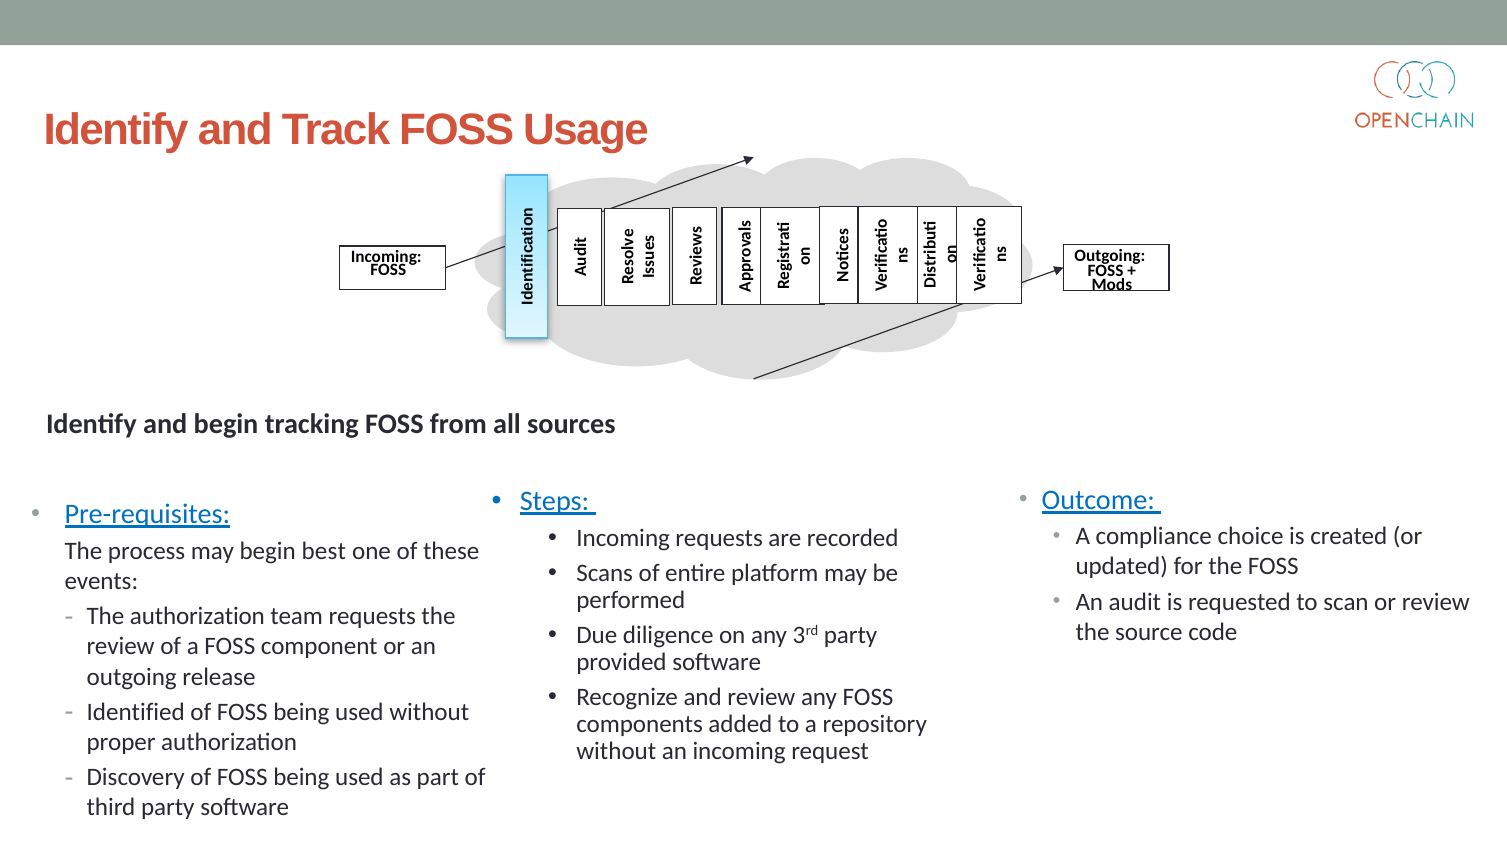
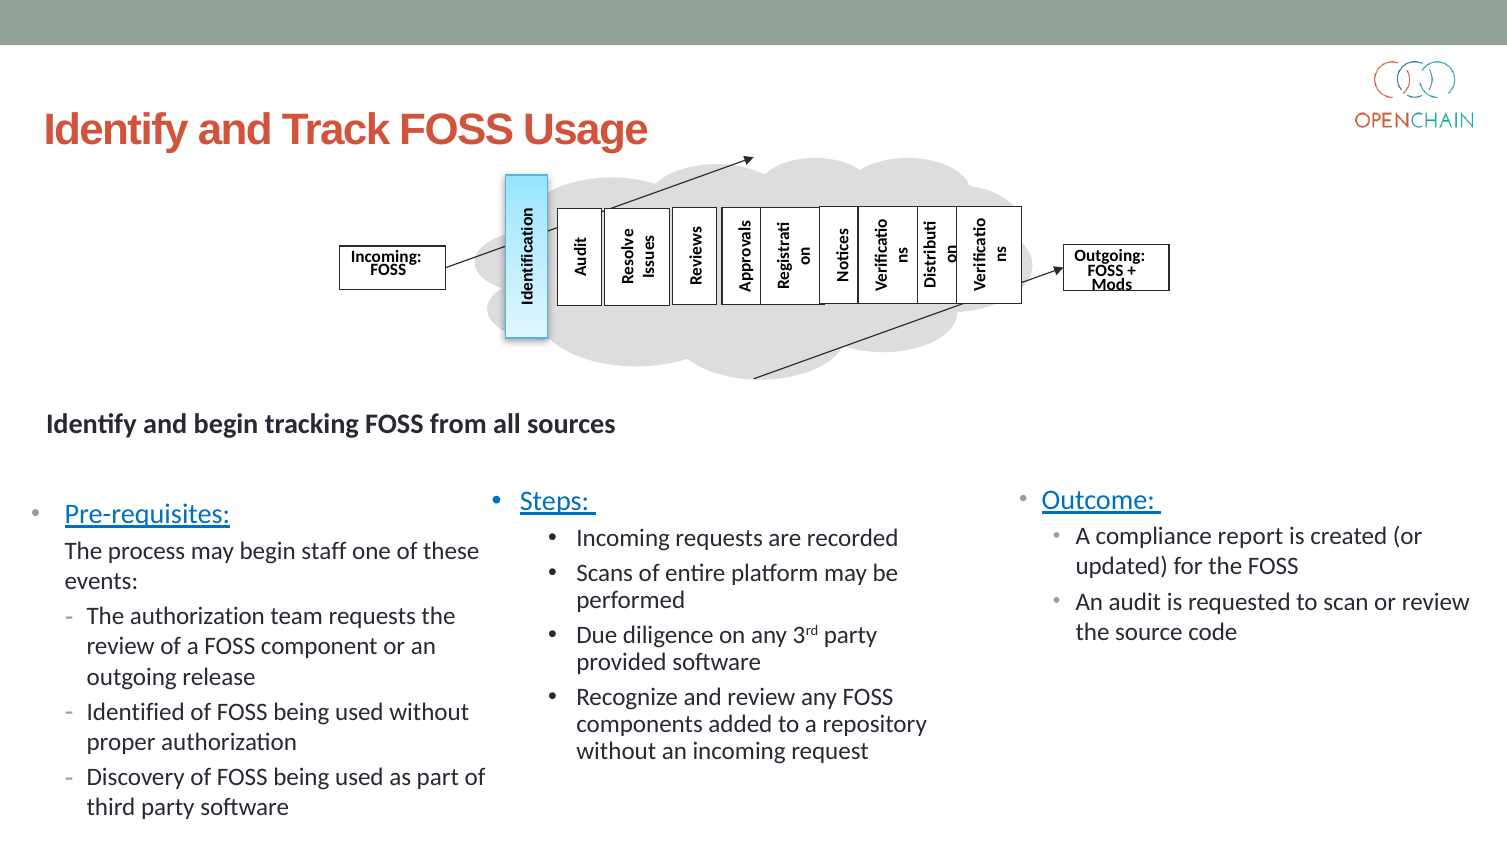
choice: choice -> report
best: best -> staff
